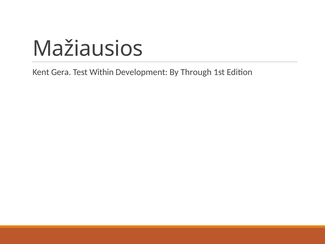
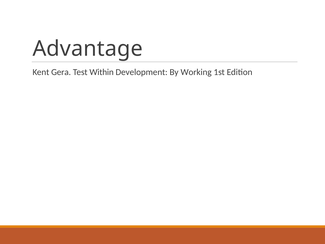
Mažiausios: Mažiausios -> Advantage
Through: Through -> Working
